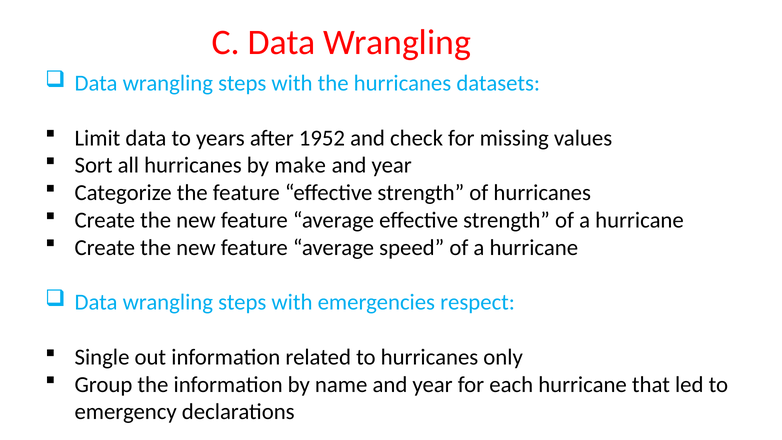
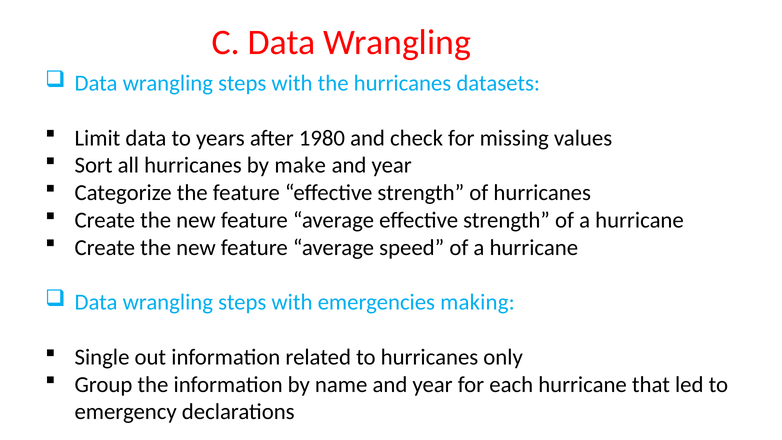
1952: 1952 -> 1980
respect: respect -> making
